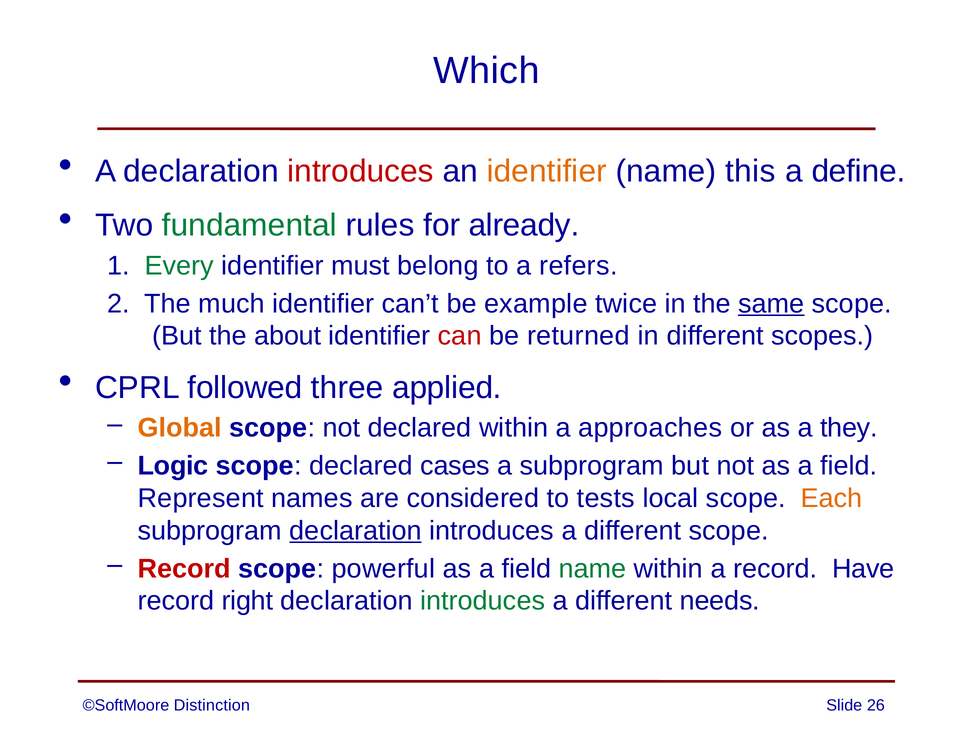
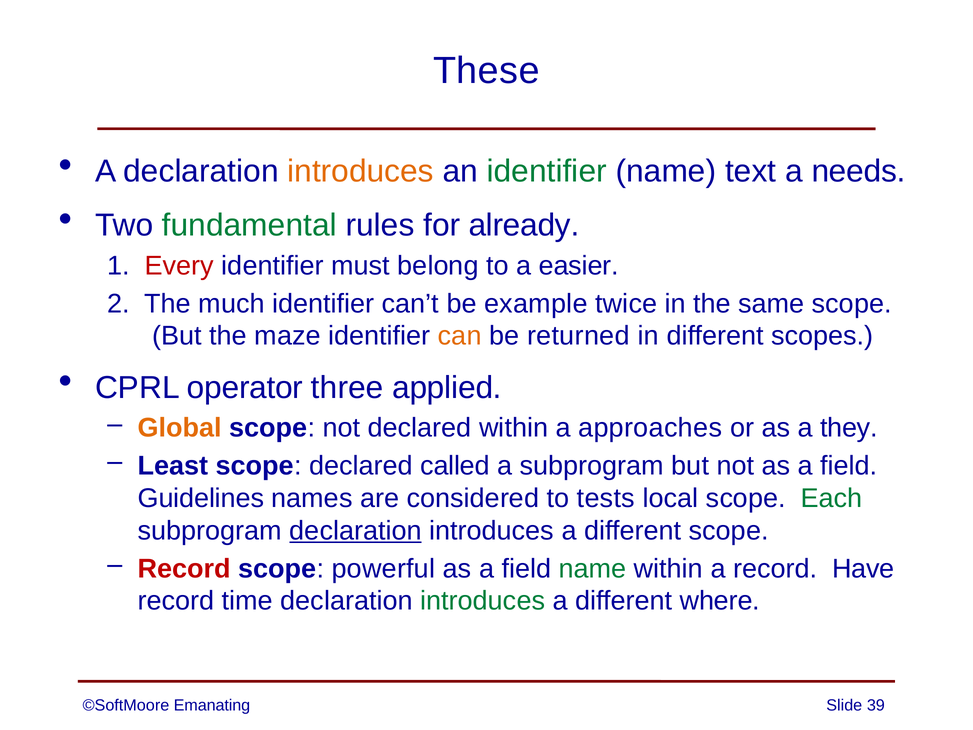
Which: Which -> These
introduces at (361, 171) colour: red -> orange
identifier at (547, 171) colour: orange -> green
this: this -> text
define: define -> needs
Every colour: green -> red
refers: refers -> easier
same underline: present -> none
about: about -> maze
can colour: red -> orange
followed: followed -> operator
Logic: Logic -> Least
cases: cases -> called
Represent: Represent -> Guidelines
Each colour: orange -> green
right: right -> time
needs: needs -> where
Distinction: Distinction -> Emanating
26: 26 -> 39
